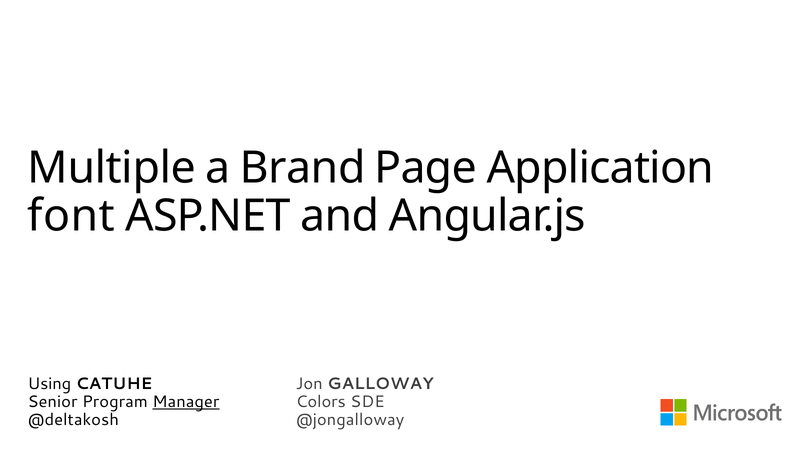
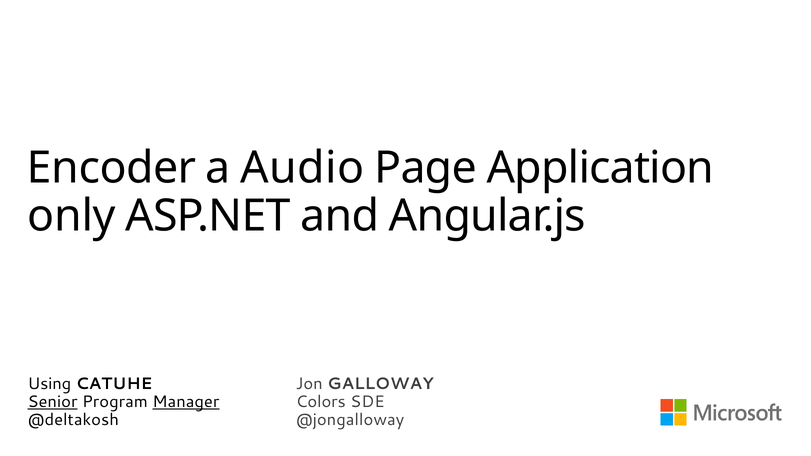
Multiple: Multiple -> Encoder
Brand: Brand -> Audio
font: font -> only
Senior underline: none -> present
